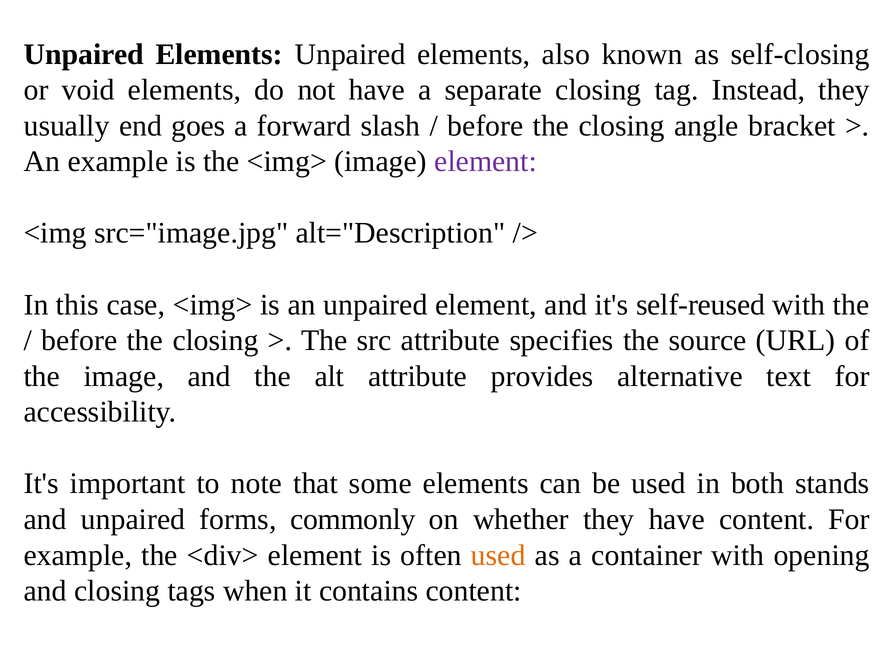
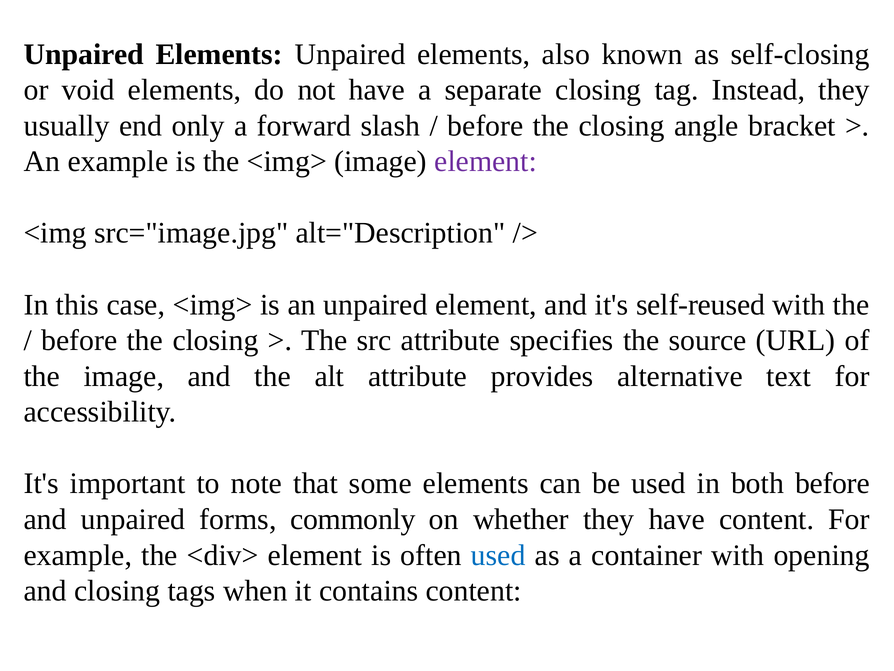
goes: goes -> only
both stands: stands -> before
used at (498, 555) colour: orange -> blue
